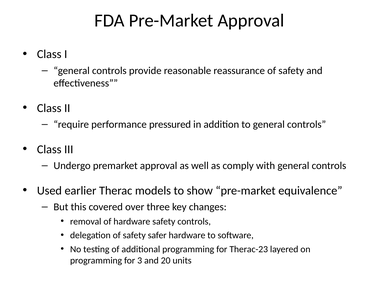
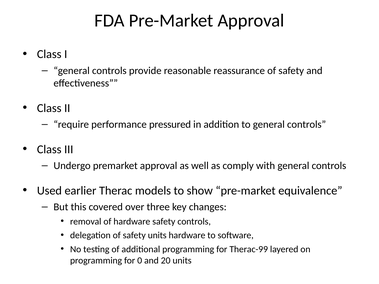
safety safer: safer -> units
Therac-23: Therac-23 -> Therac-99
3: 3 -> 0
